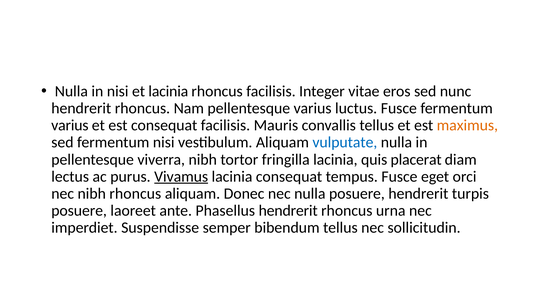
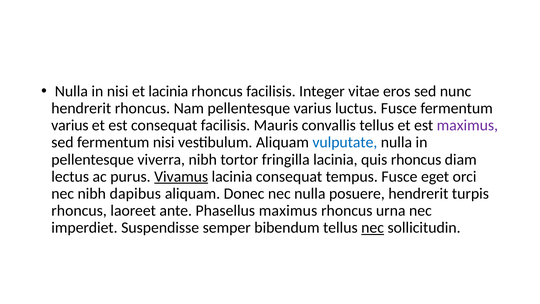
maximus at (467, 125) colour: orange -> purple
quis placerat: placerat -> rhoncus
nibh rhoncus: rhoncus -> dapibus
posuere at (79, 210): posuere -> rhoncus
Phasellus hendrerit: hendrerit -> maximus
nec at (373, 227) underline: none -> present
